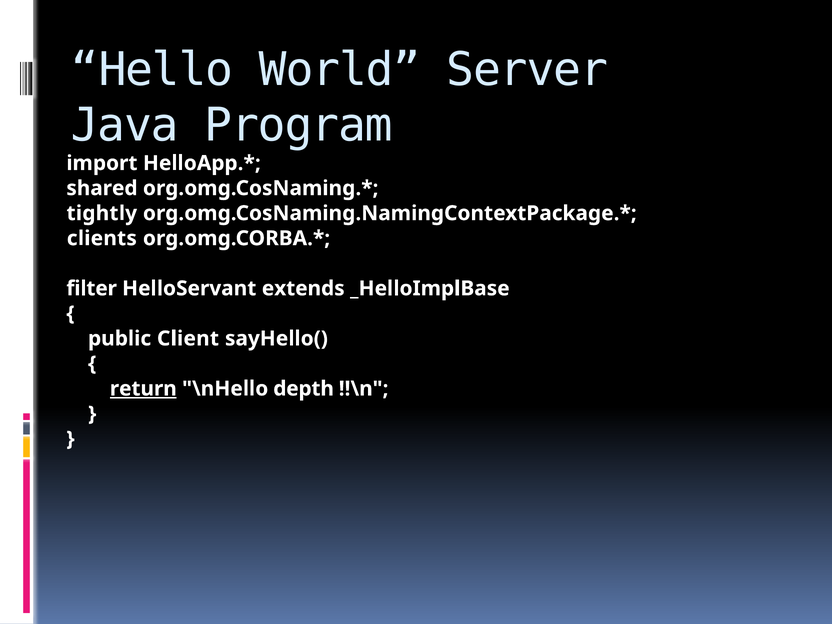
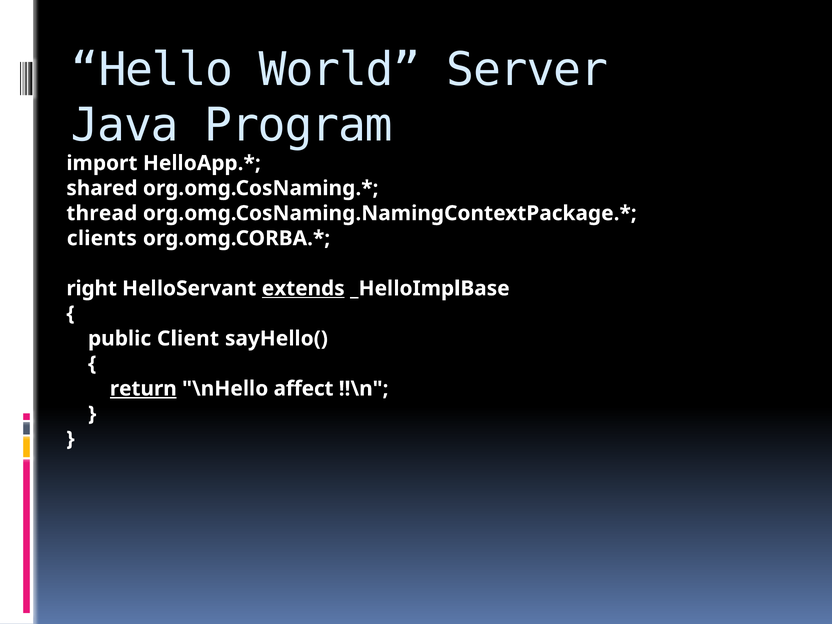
tightly: tightly -> thread
filter: filter -> right
extends underline: none -> present
depth: depth -> affect
